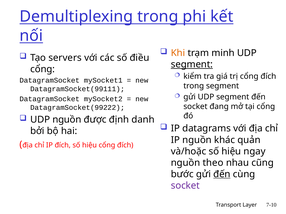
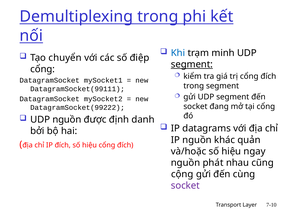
Khi colour: orange -> blue
servers: servers -> chuyển
điều: điều -> điệp
theo: theo -> phát
bước: bước -> cộng
đến at (222, 175) underline: present -> none
